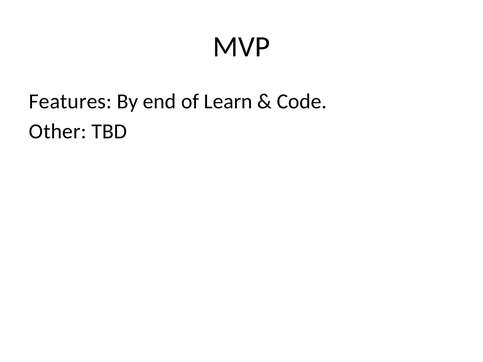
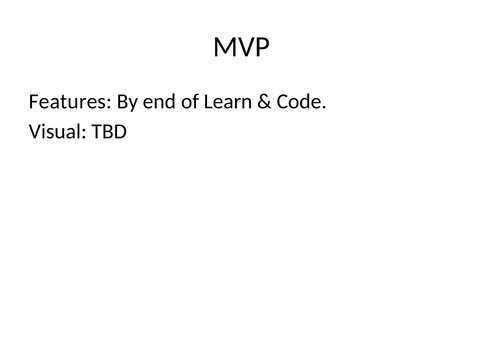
Other: Other -> Visual
